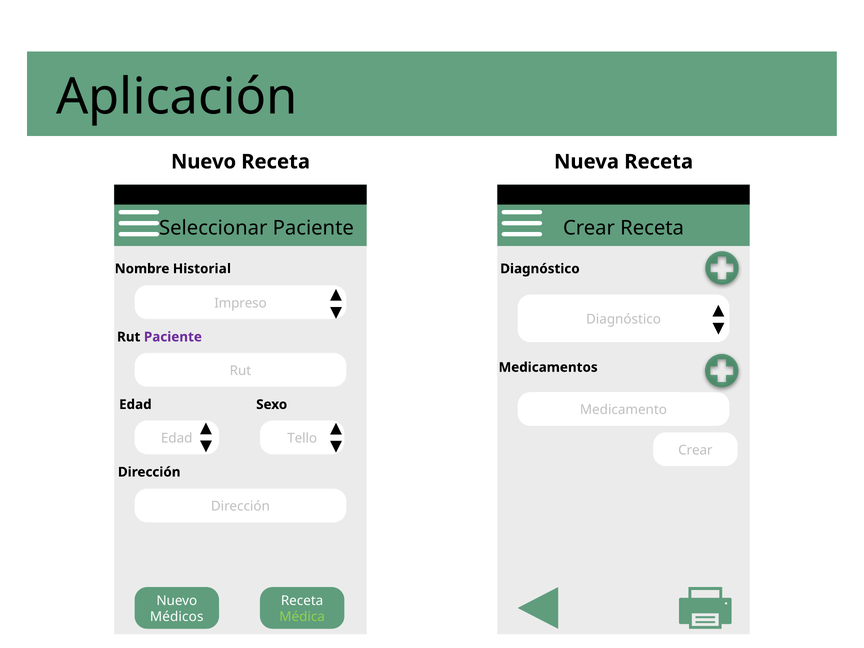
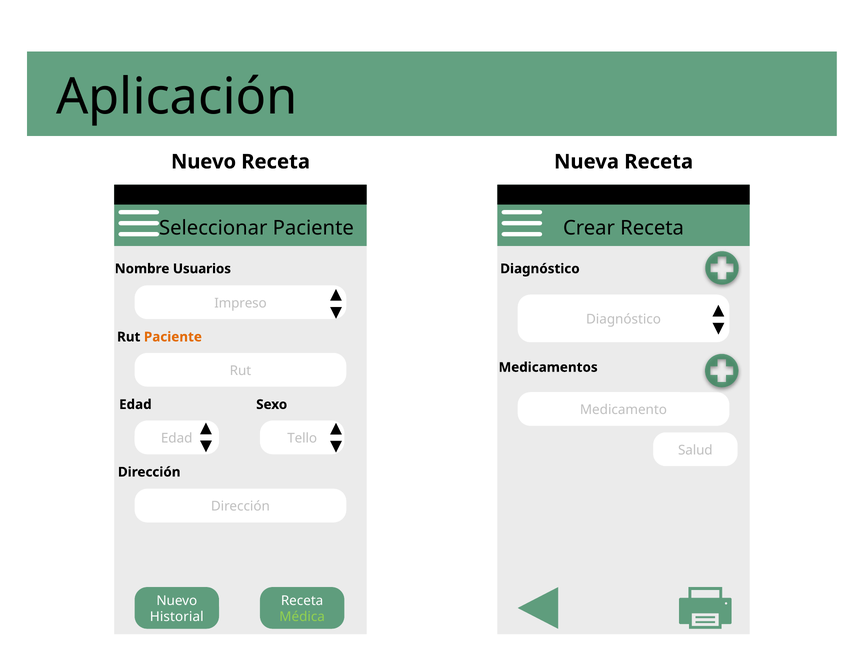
Historial: Historial -> Usuarios
Paciente at (173, 337) colour: purple -> orange
Crear at (695, 450): Crear -> Salud
Médicos: Médicos -> Historial
